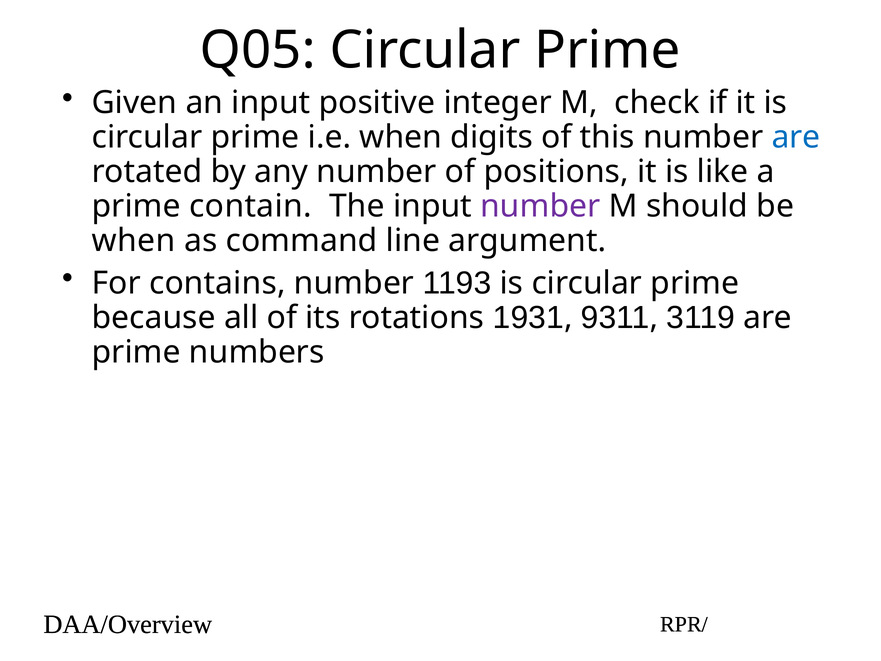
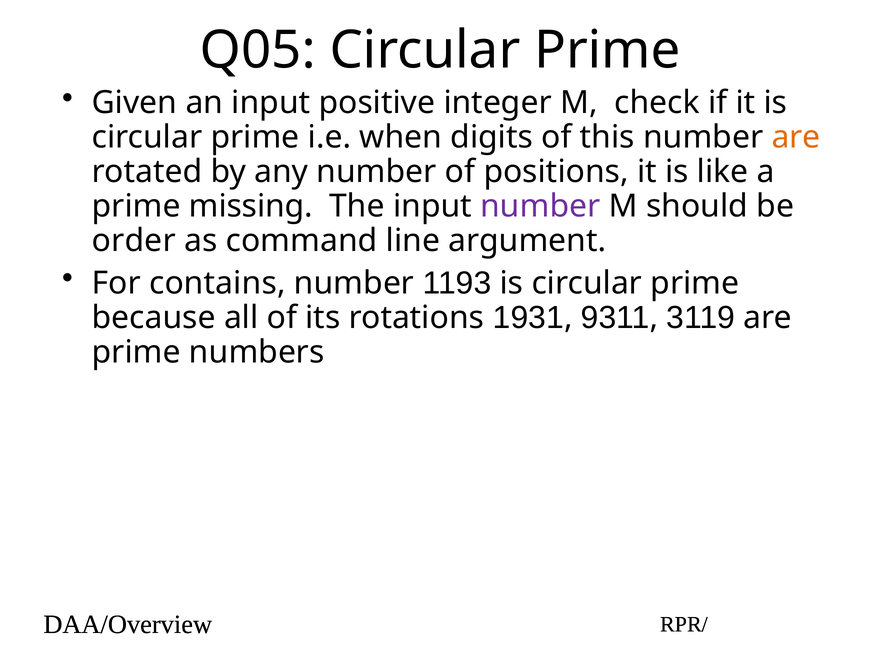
are at (796, 137) colour: blue -> orange
contain: contain -> missing
when at (134, 241): when -> order
